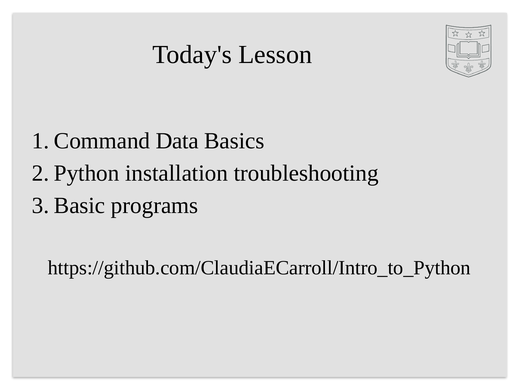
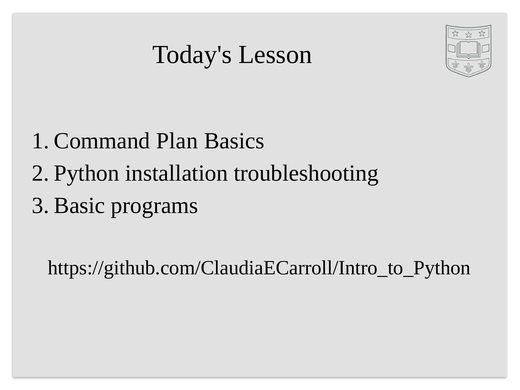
Data: Data -> Plan
